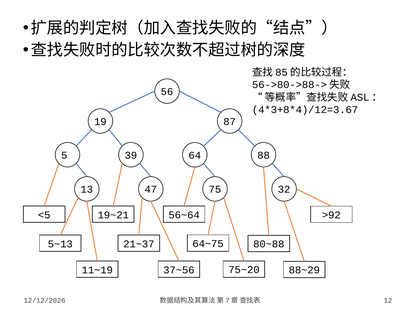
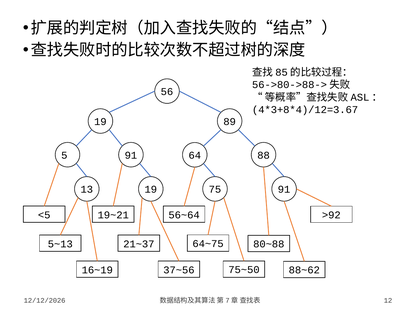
87: 87 -> 89
5 39: 39 -> 91
13 47: 47 -> 19
75 32: 32 -> 91
75~20: 75~20 -> 75~50
11~19: 11~19 -> 16~19
88~29: 88~29 -> 88~62
